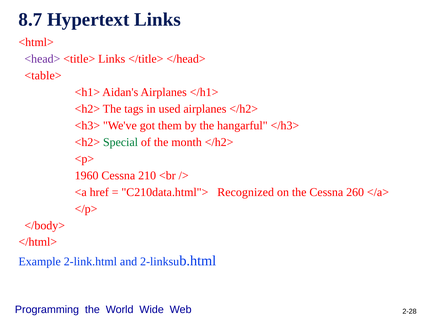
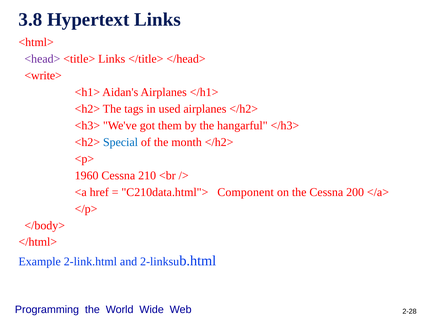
8.7: 8.7 -> 3.8
<table>: <table> -> <write>
Special colour: green -> blue
Recognized: Recognized -> Component
260: 260 -> 200
